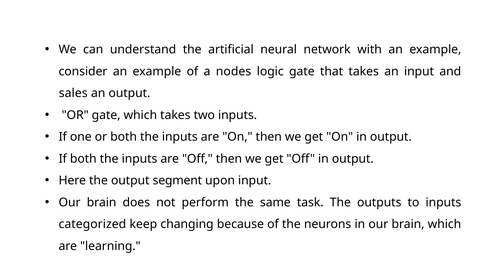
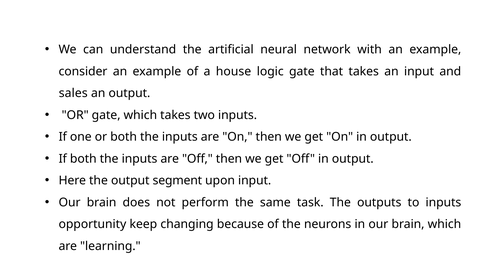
nodes: nodes -> house
categorized: categorized -> opportunity
